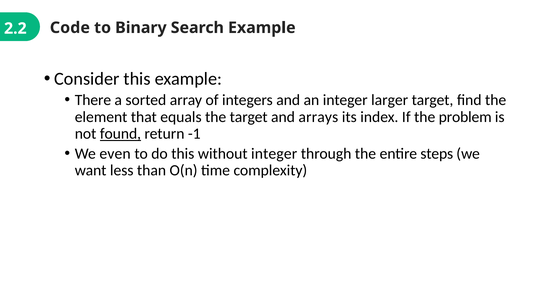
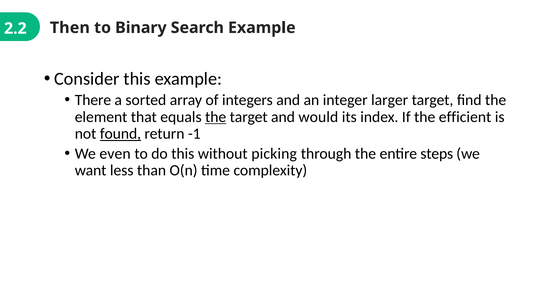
Code: Code -> Then
the at (216, 117) underline: none -> present
arrays: arrays -> would
problem: problem -> efficient
without integer: integer -> picking
